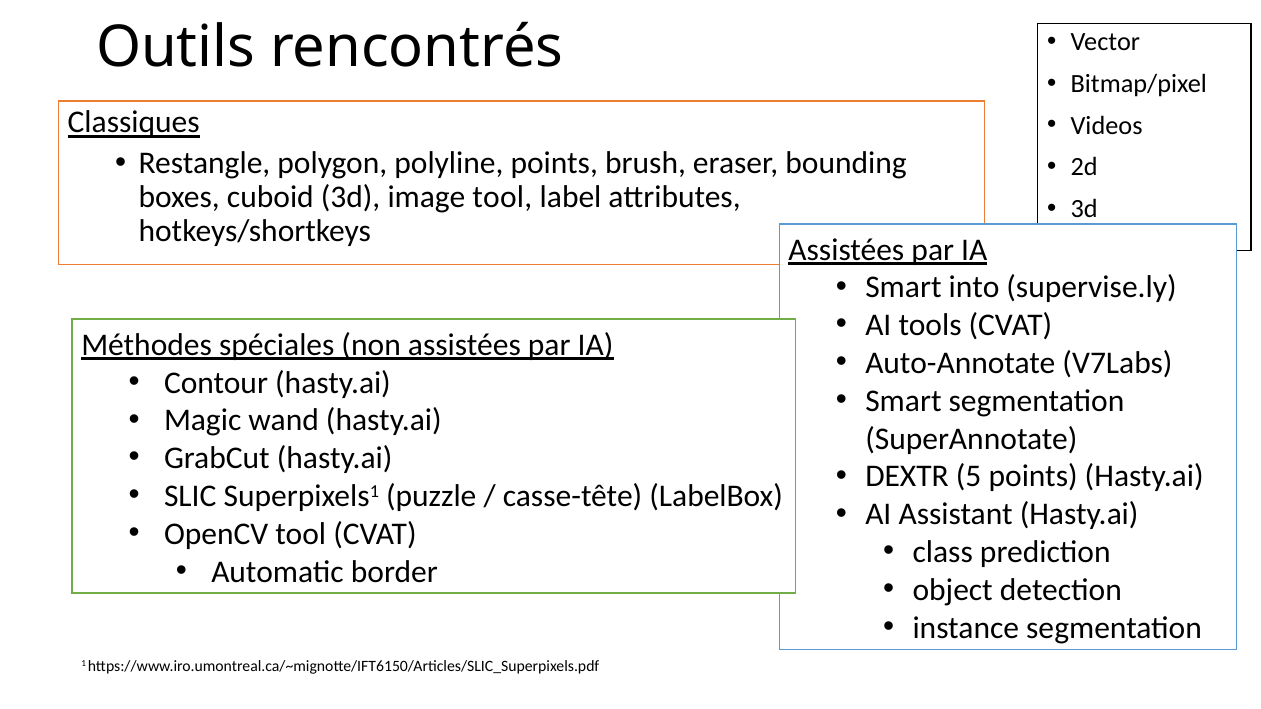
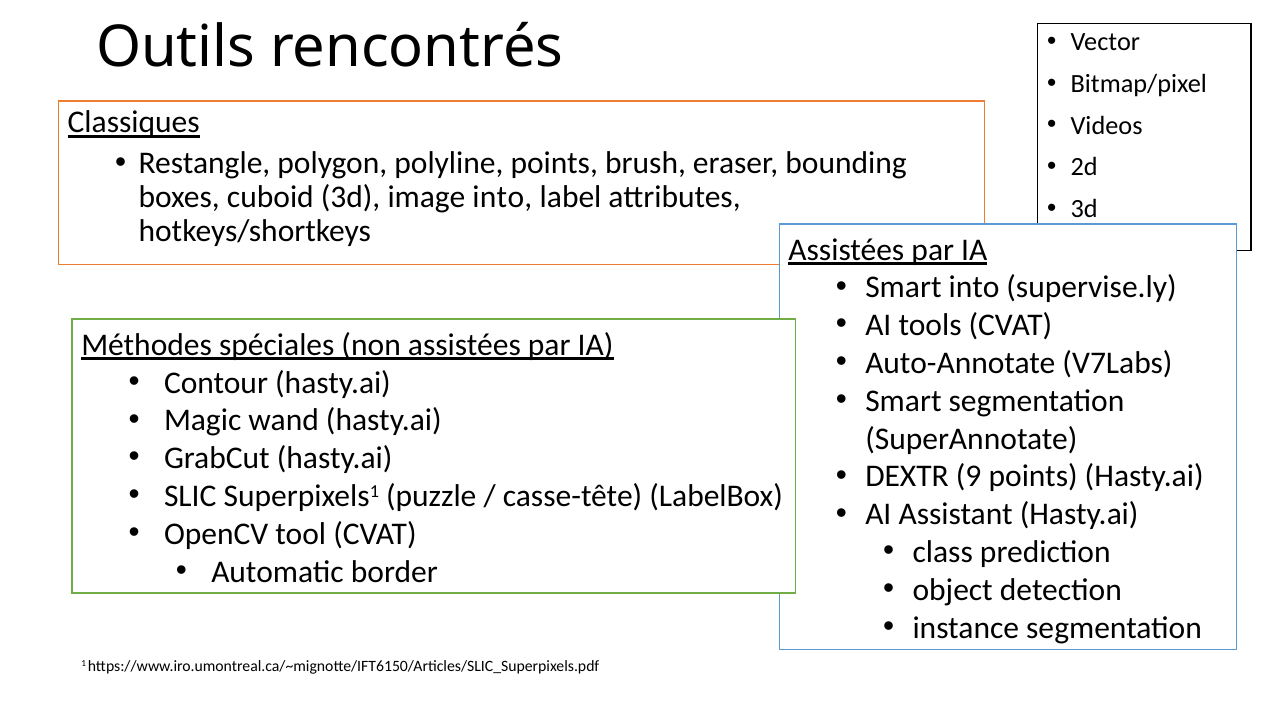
image tool: tool -> into
5: 5 -> 9
